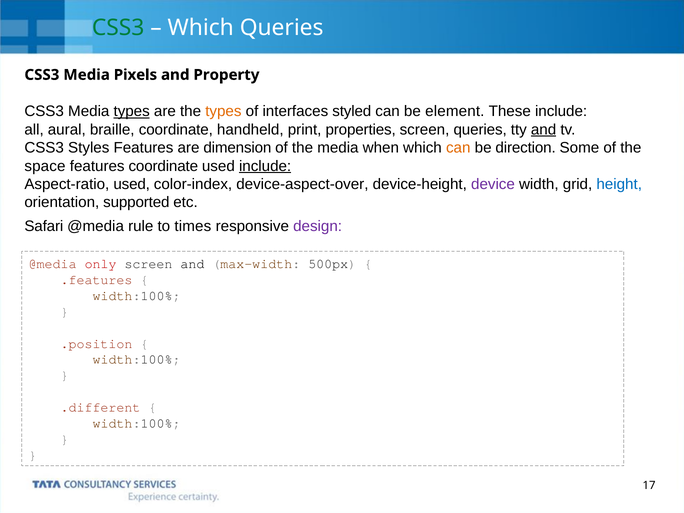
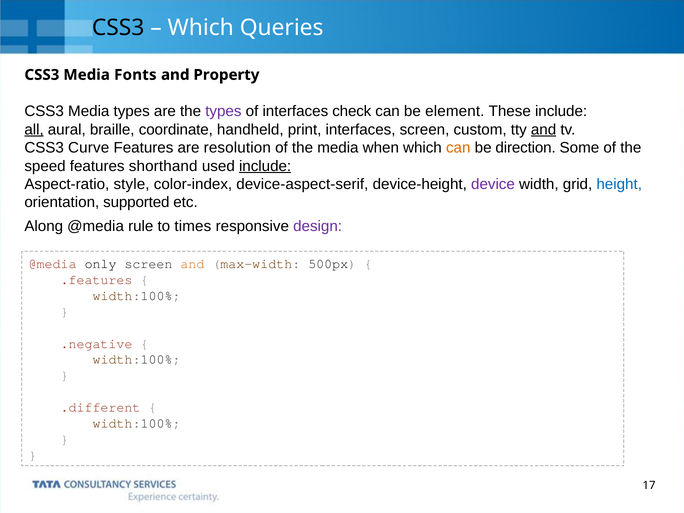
CSS3 at (118, 28) colour: green -> black
Pixels: Pixels -> Fonts
types at (132, 111) underline: present -> none
types at (223, 111) colour: orange -> purple
styled: styled -> check
all underline: none -> present
print properties: properties -> interfaces
screen queries: queries -> custom
Styles: Styles -> Curve
dimension: dimension -> resolution
space: space -> speed
features coordinate: coordinate -> shorthand
Aspect-ratio used: used -> style
device-aspect-over: device-aspect-over -> device-aspect-serif
Safari: Safari -> Along
only colour: red -> black
and at (192, 264) colour: black -> orange
.position: .position -> .negative
